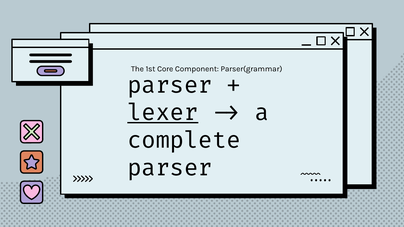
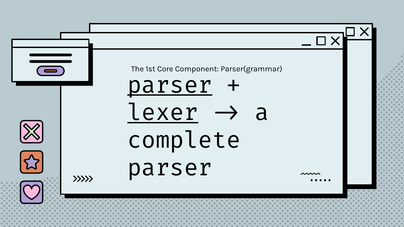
parser at (170, 85) underline: none -> present
